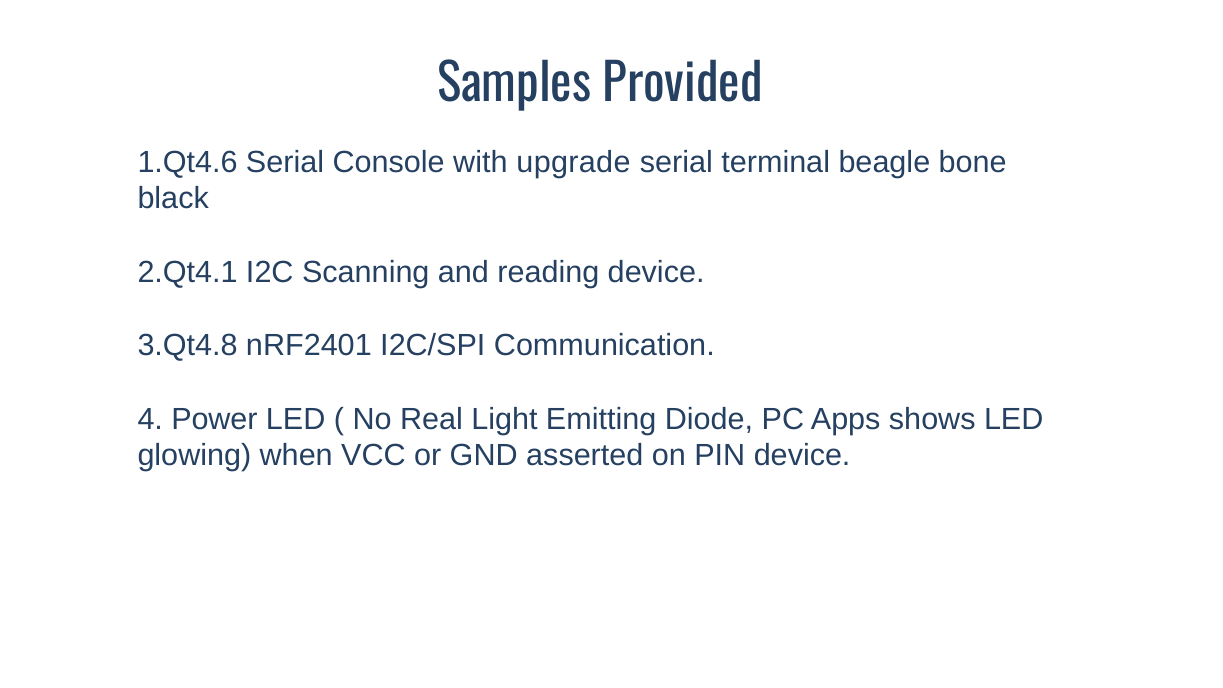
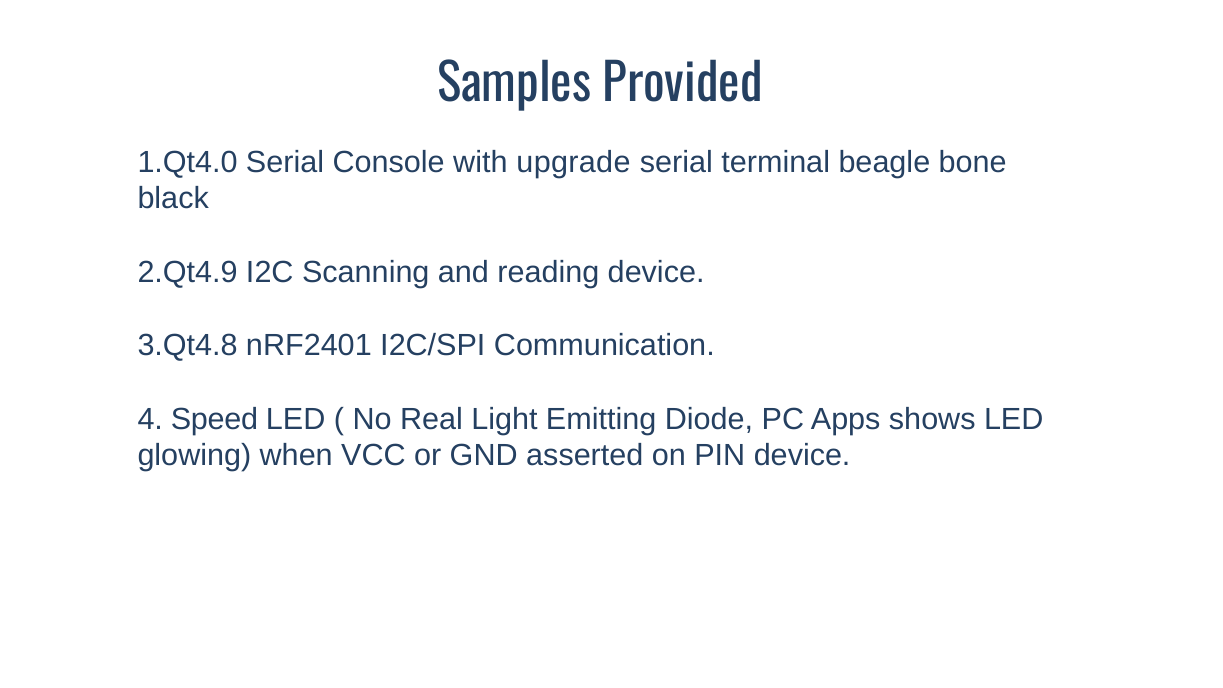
1.Qt4.6: 1.Qt4.6 -> 1.Qt4.0
2.Qt4.1: 2.Qt4.1 -> 2.Qt4.9
Power: Power -> Speed
